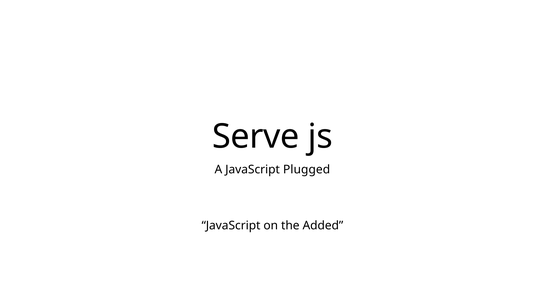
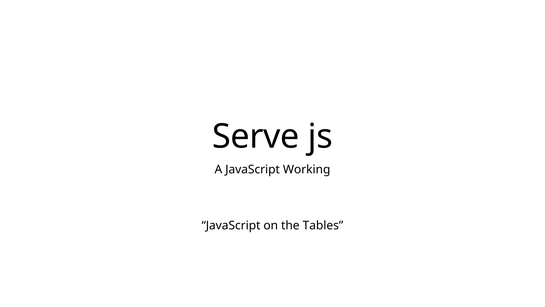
Plugged: Plugged -> Working
Added: Added -> Tables
